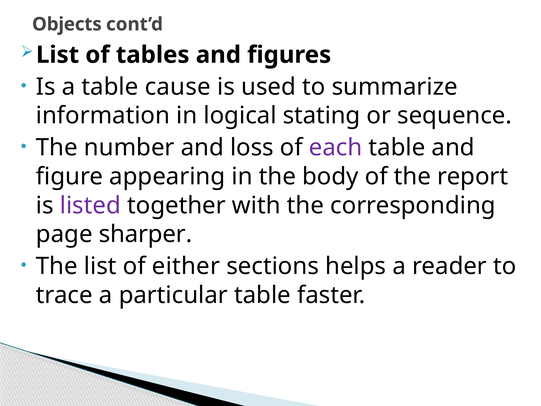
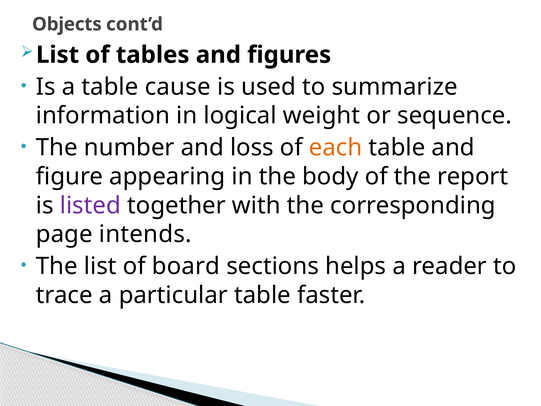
stating: stating -> weight
each colour: purple -> orange
sharper: sharper -> intends
either: either -> board
